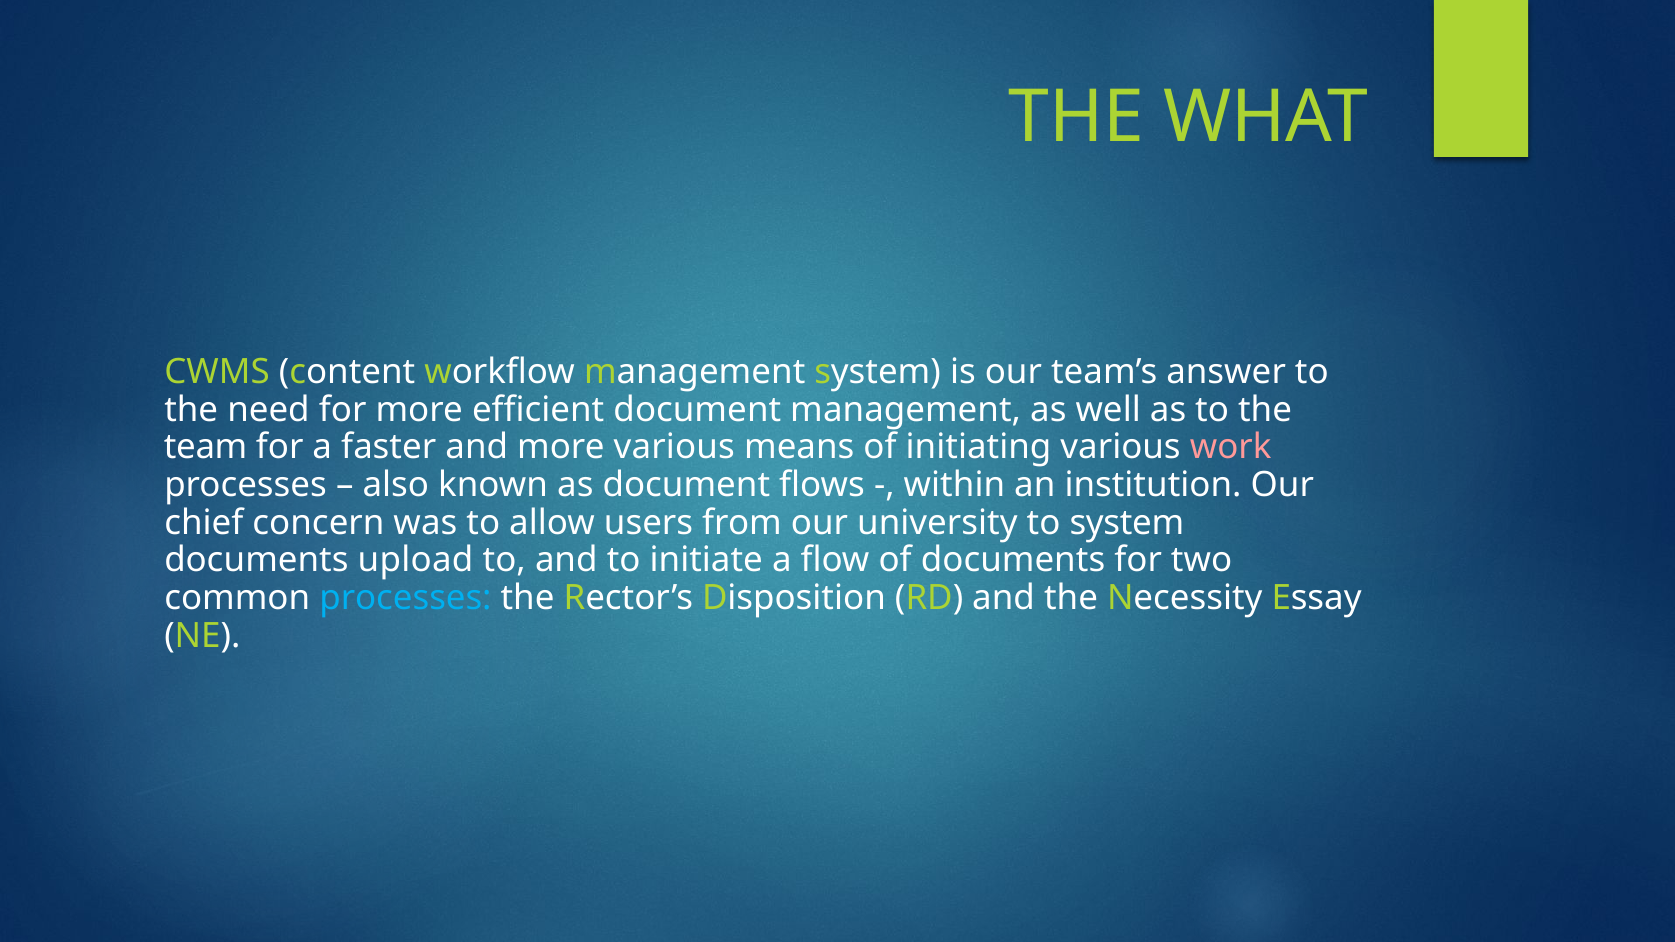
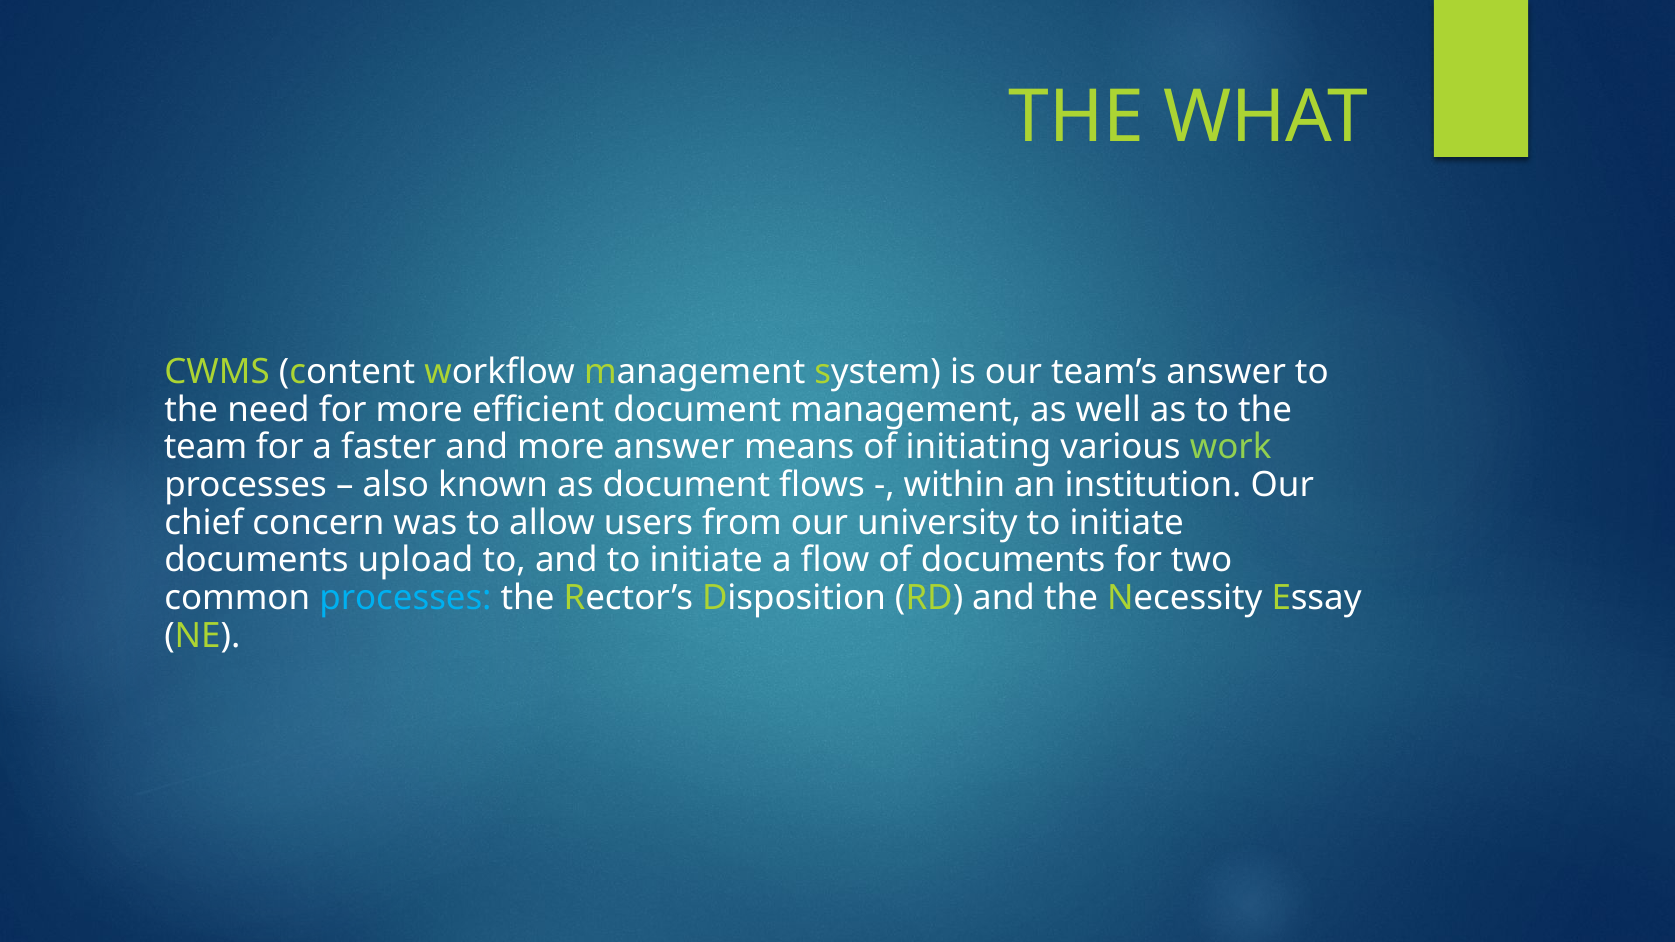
more various: various -> answer
work colour: pink -> light green
university to system: system -> initiate
